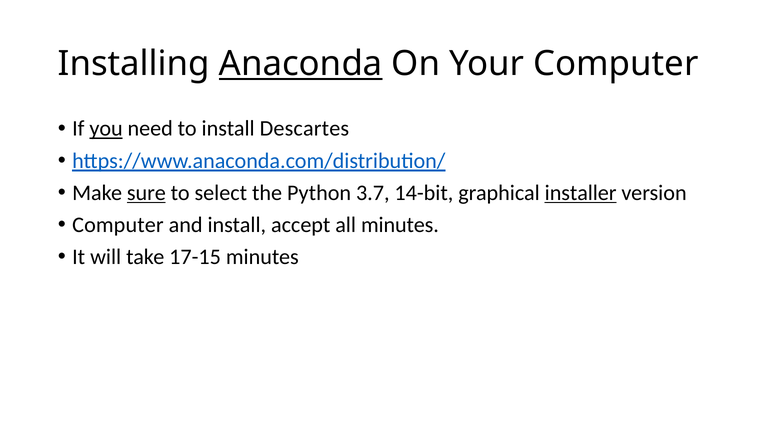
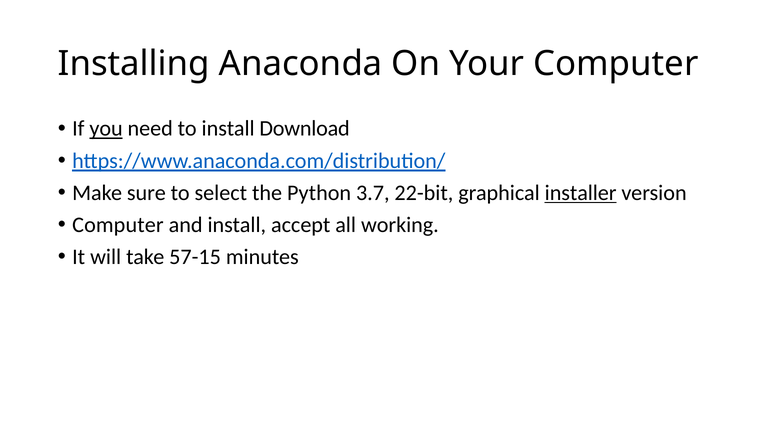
Anaconda underline: present -> none
Descartes: Descartes -> Download
sure underline: present -> none
14-bit: 14-bit -> 22-bit
all minutes: minutes -> working
17-15: 17-15 -> 57-15
